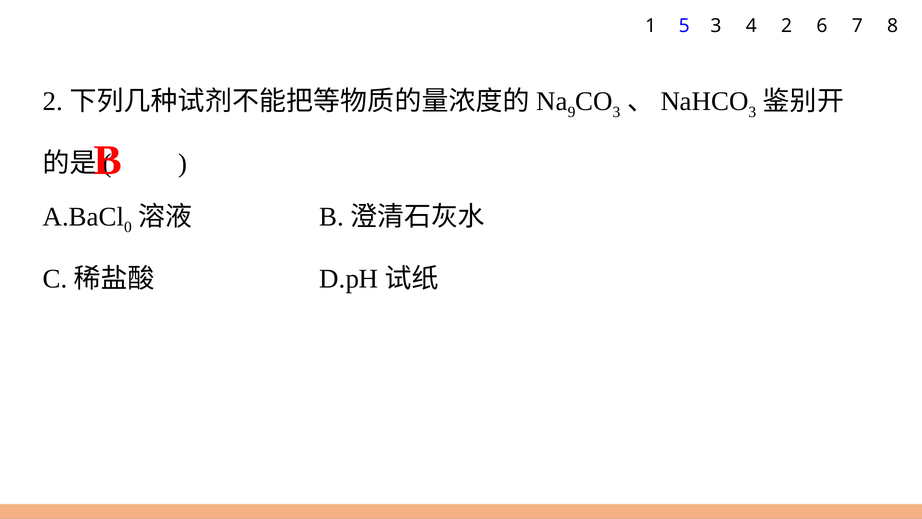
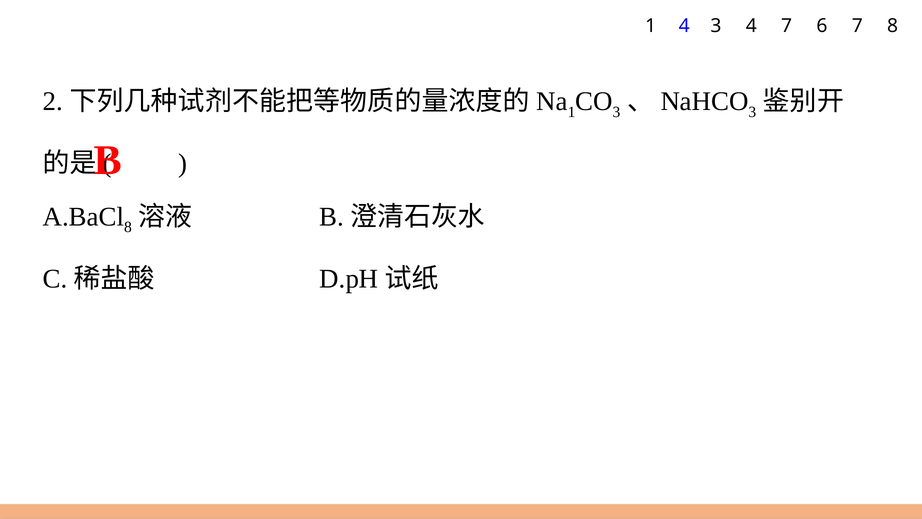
1 5: 5 -> 4
4 2: 2 -> 7
9 at (572, 112): 9 -> 1
0 at (128, 227): 0 -> 8
